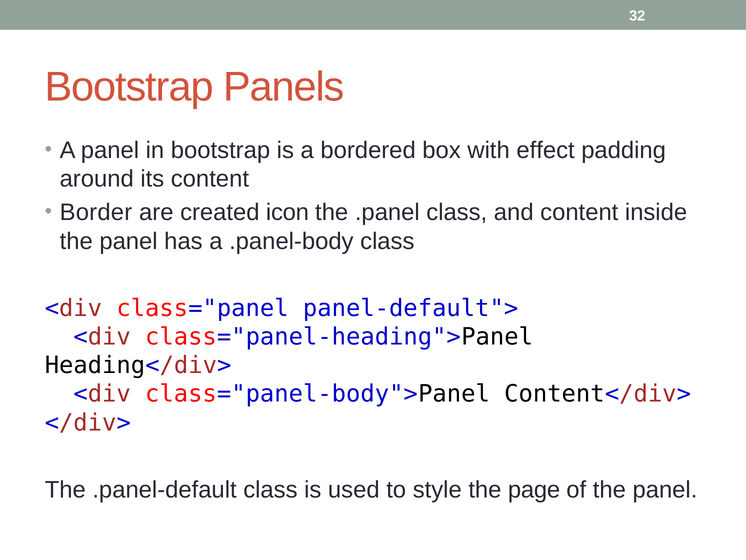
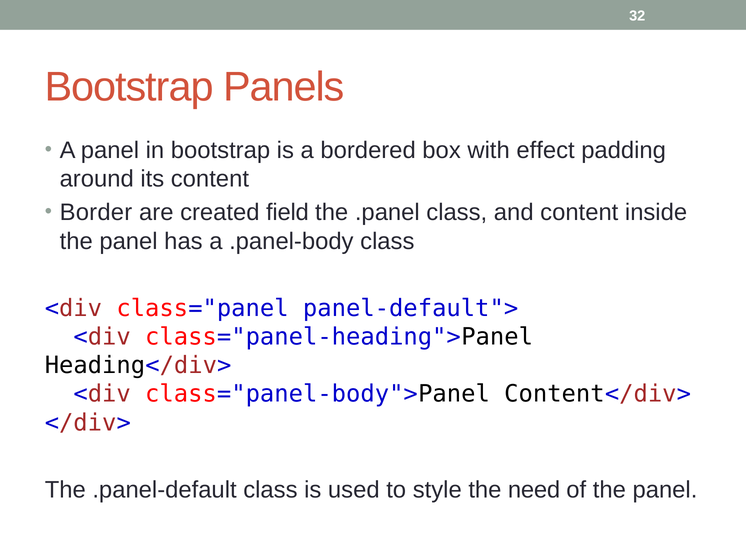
icon: icon -> field
page: page -> need
